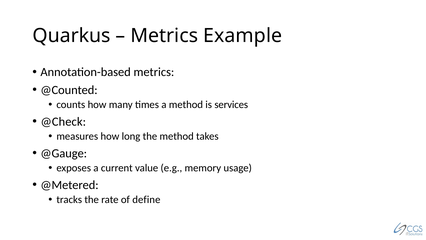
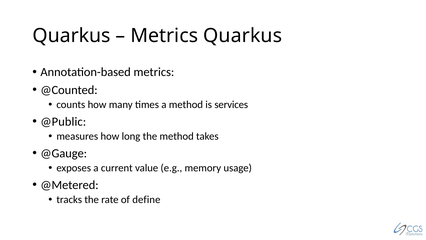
Metrics Example: Example -> Quarkus
@Check: @Check -> @Public
